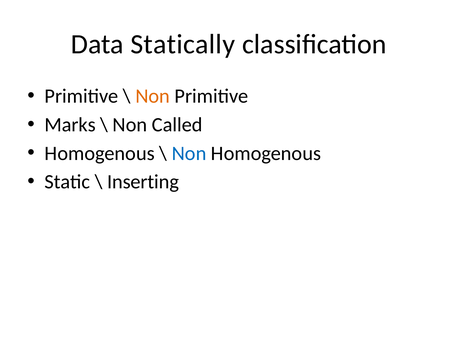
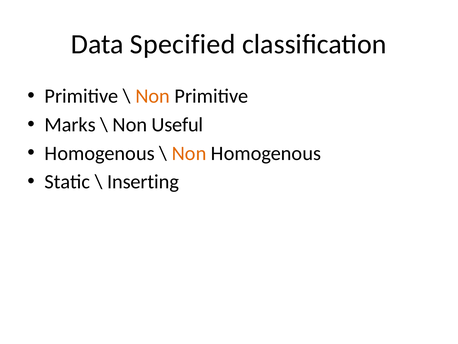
Statically: Statically -> Specified
Called: Called -> Useful
Non at (189, 153) colour: blue -> orange
